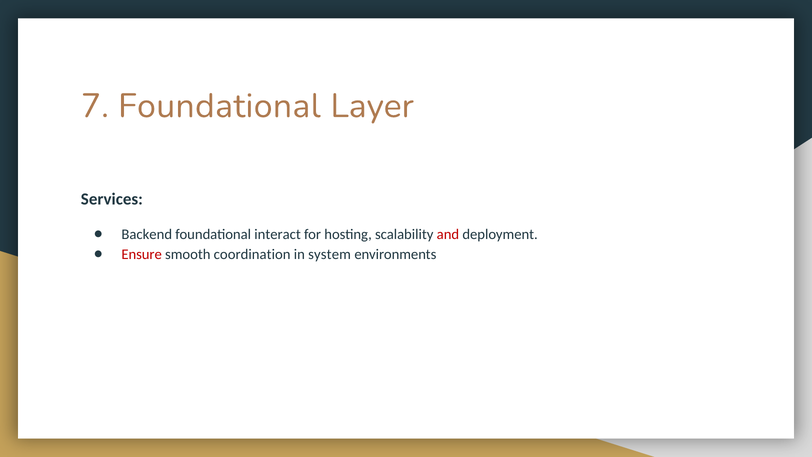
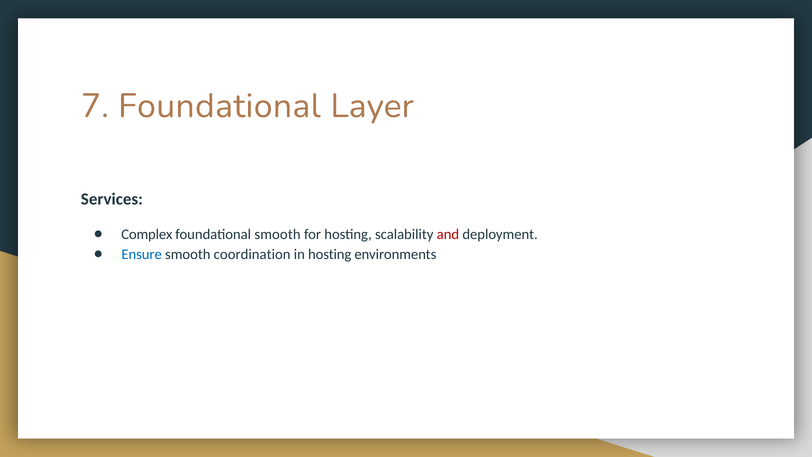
Backend: Backend -> Complex
foundational interact: interact -> smooth
Ensure colour: red -> blue
in system: system -> hosting
